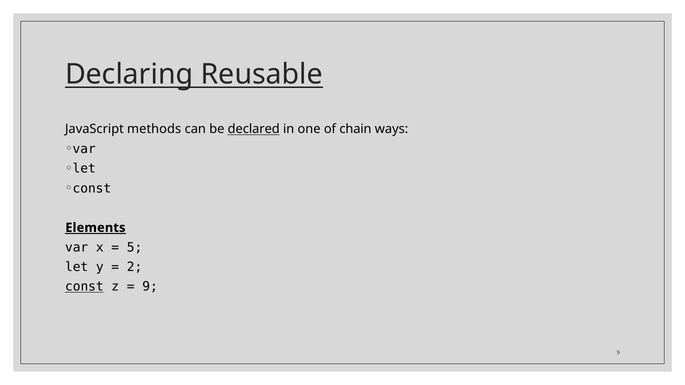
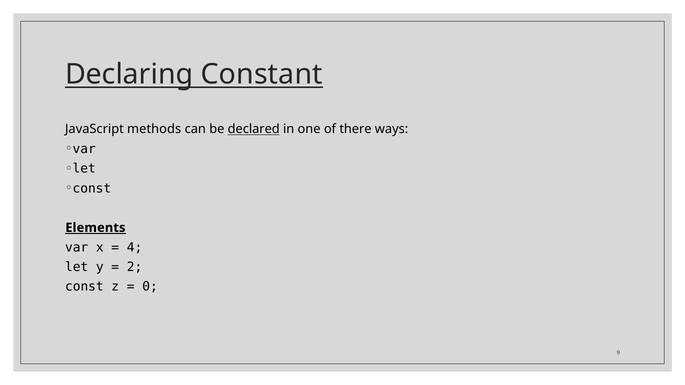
Reusable: Reusable -> Constant
chain: chain -> there
5: 5 -> 4
const underline: present -> none
9 at (150, 287): 9 -> 0
